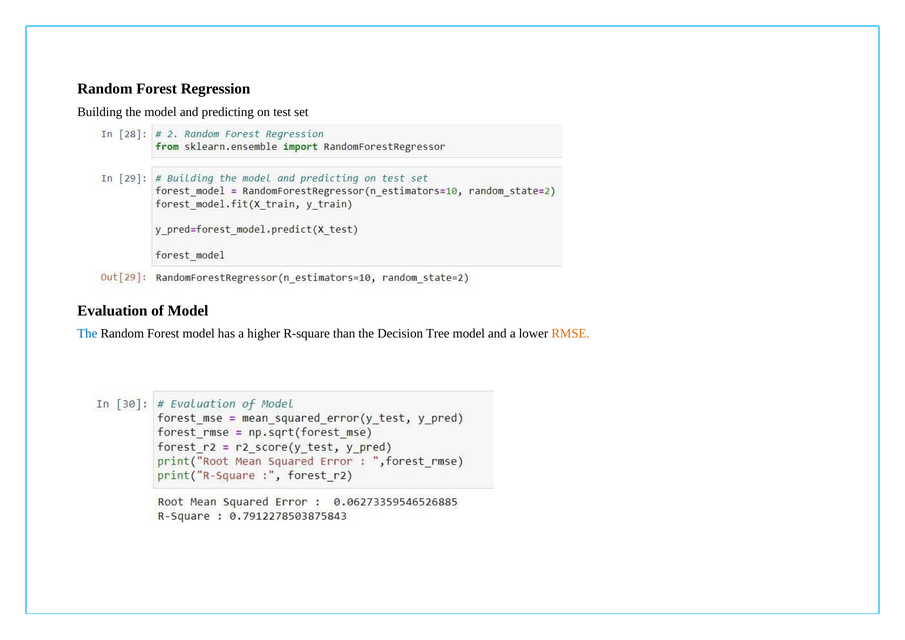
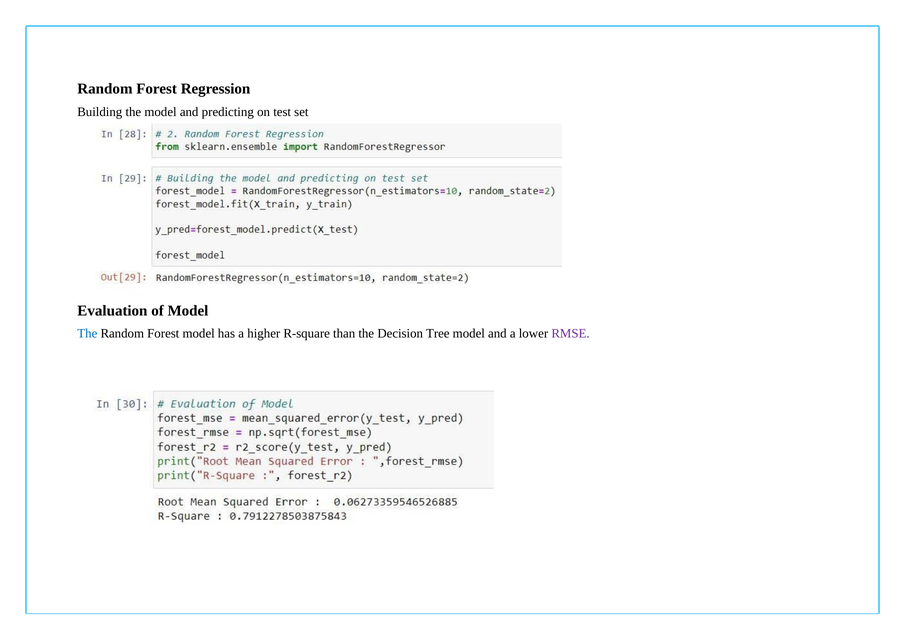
RMSE colour: orange -> purple
